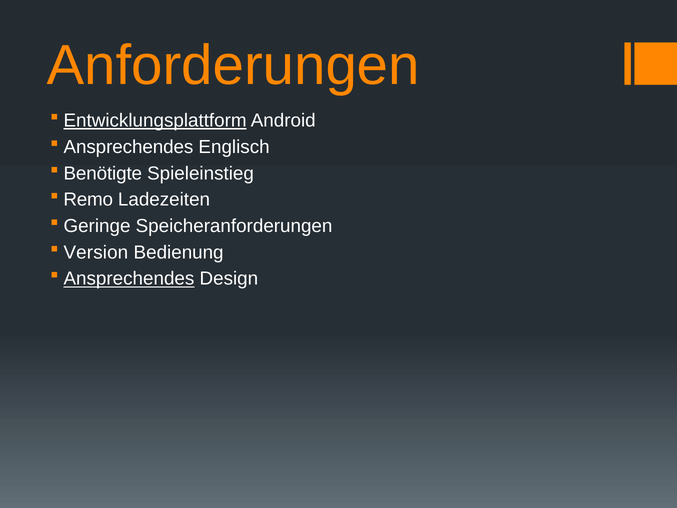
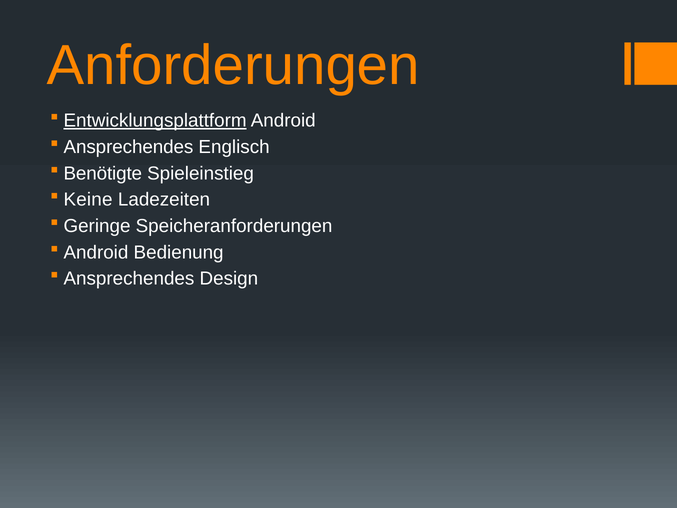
Remo: Remo -> Keine
Version at (96, 252): Version -> Android
Ansprechendes at (129, 279) underline: present -> none
